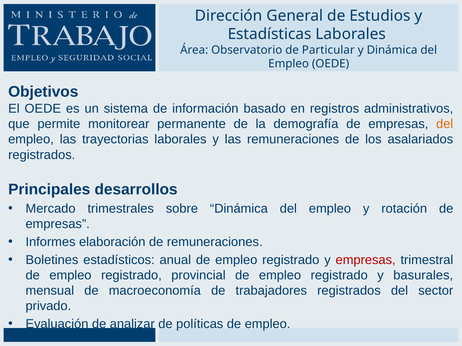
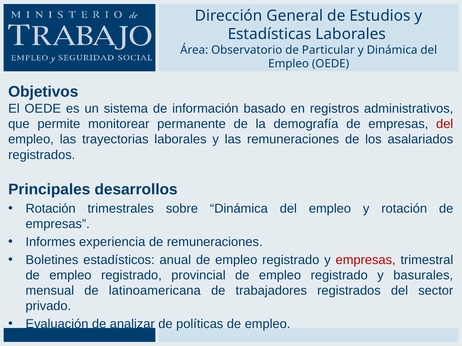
del at (445, 124) colour: orange -> red
Mercado at (51, 209): Mercado -> Rotación
elaboración: elaboración -> experiencia
macroeconomía: macroeconomía -> latinoamericana
